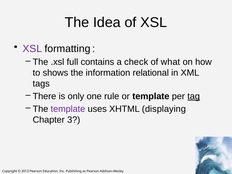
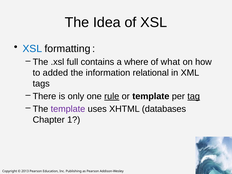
XSL at (32, 49) colour: purple -> blue
check: check -> where
shows: shows -> added
rule underline: none -> present
displaying: displaying -> databases
3: 3 -> 1
